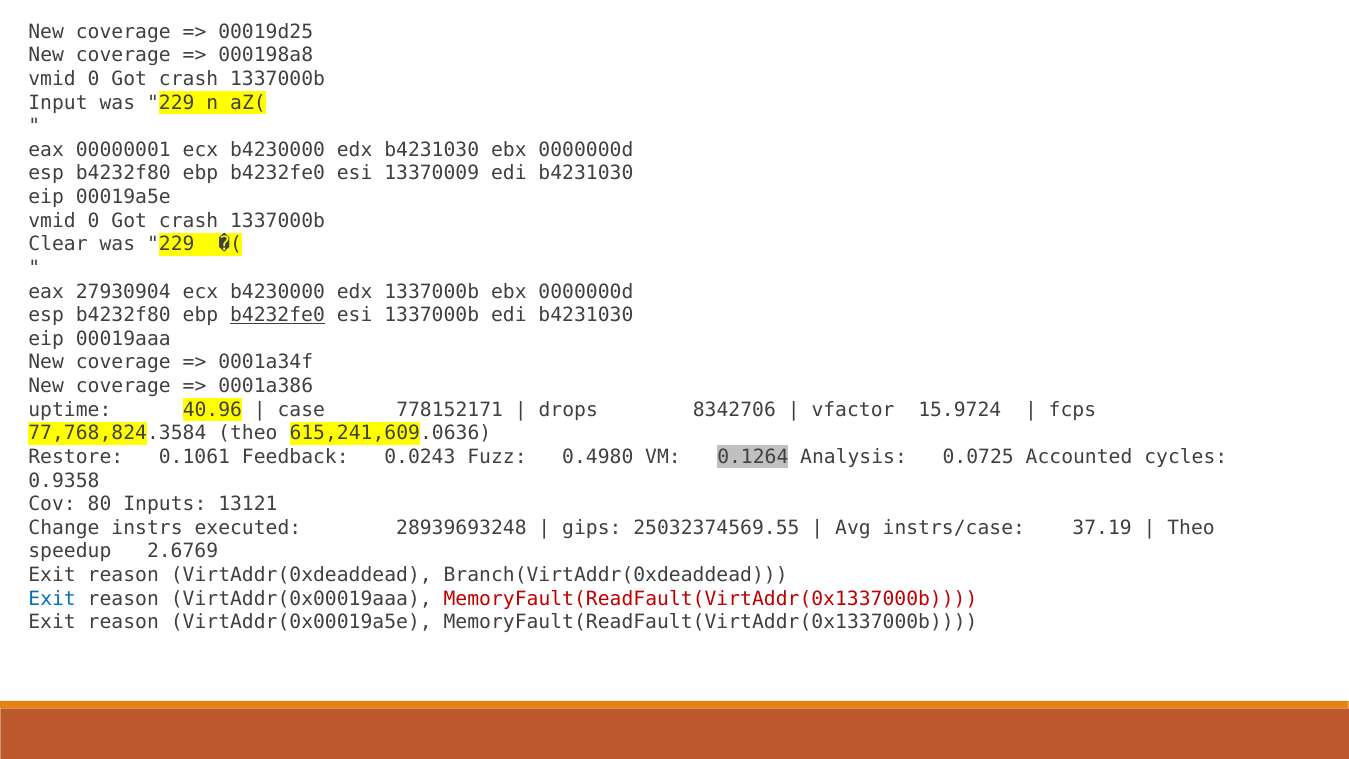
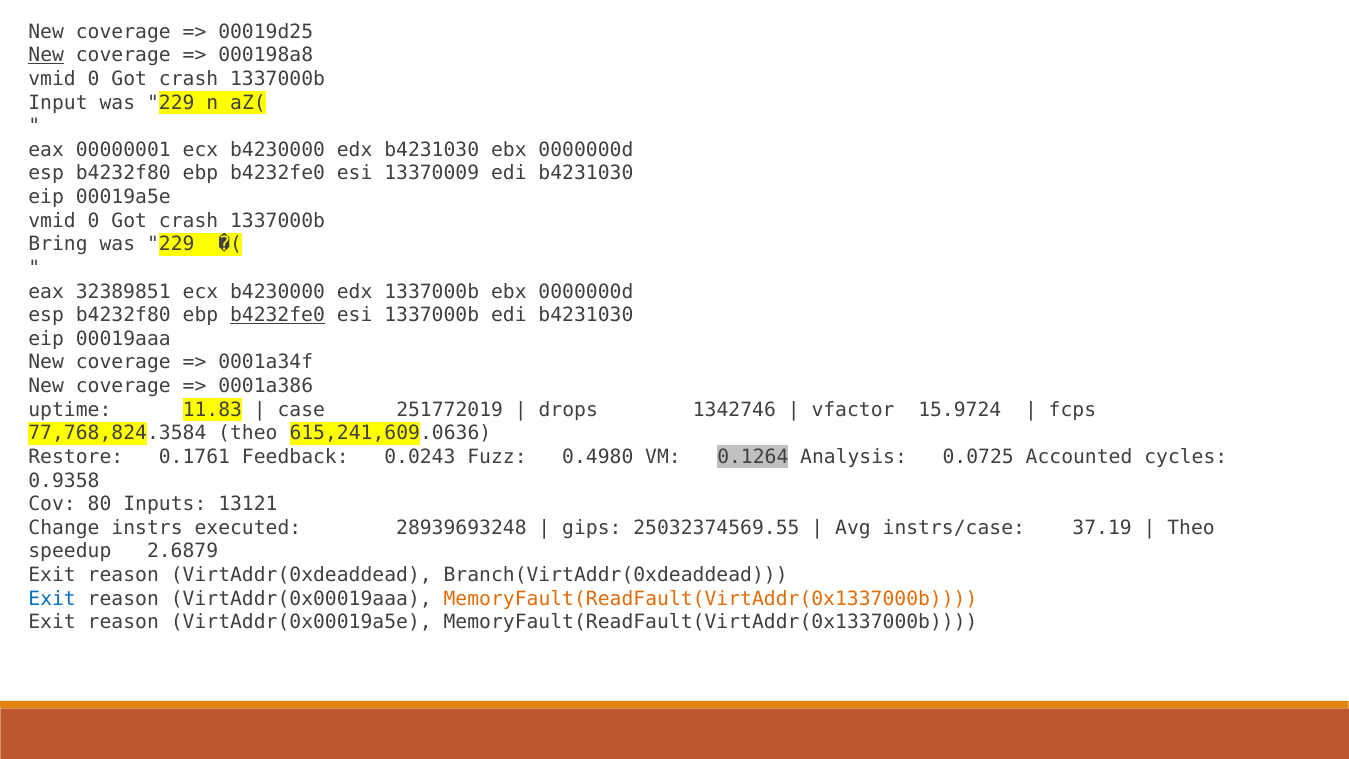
New at (46, 55) underline: none -> present
Clear: Clear -> Bring
27930904: 27930904 -> 32389851
40.96: 40.96 -> 11.83
778152171: 778152171 -> 251772019
8342706: 8342706 -> 1342746
0.1061: 0.1061 -> 0.1761
2.6769: 2.6769 -> 2.6879
MemoryFault(ReadFault(VirtAddr(0x1337000b at (711, 599) colour: red -> orange
